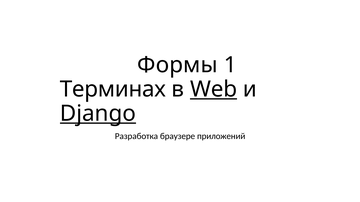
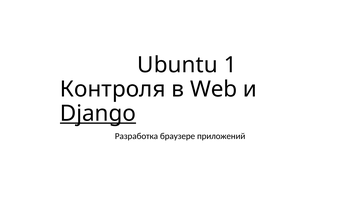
Формы: Формы -> Ubuntu
Терминах: Терминах -> Контроля
Web underline: present -> none
